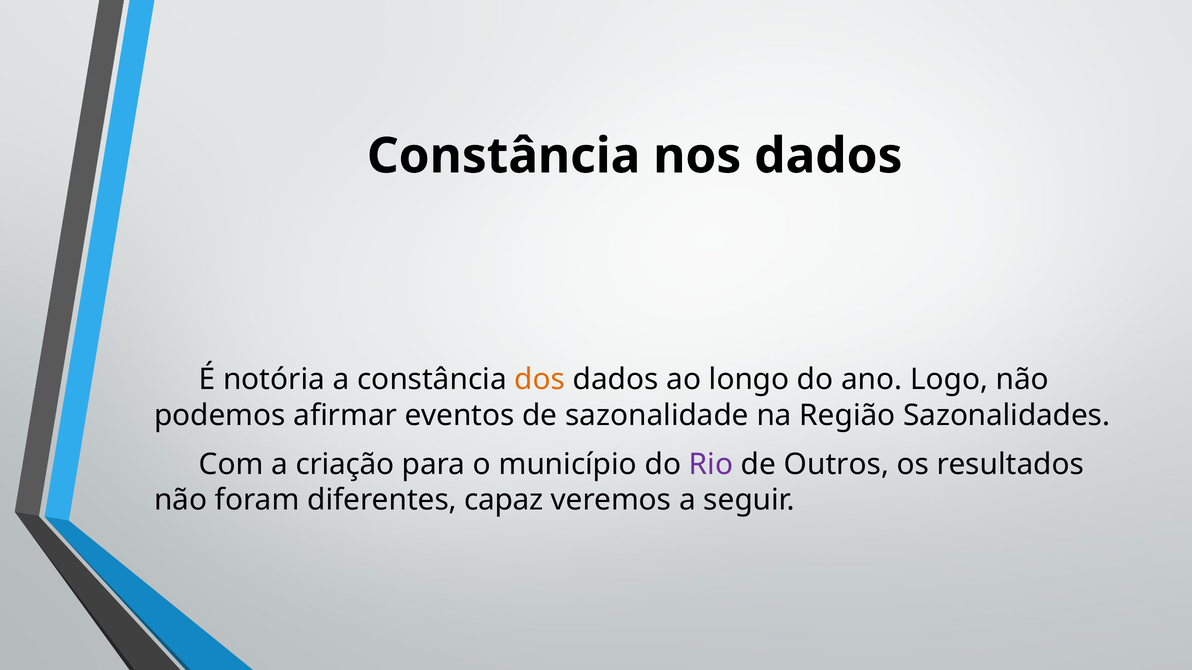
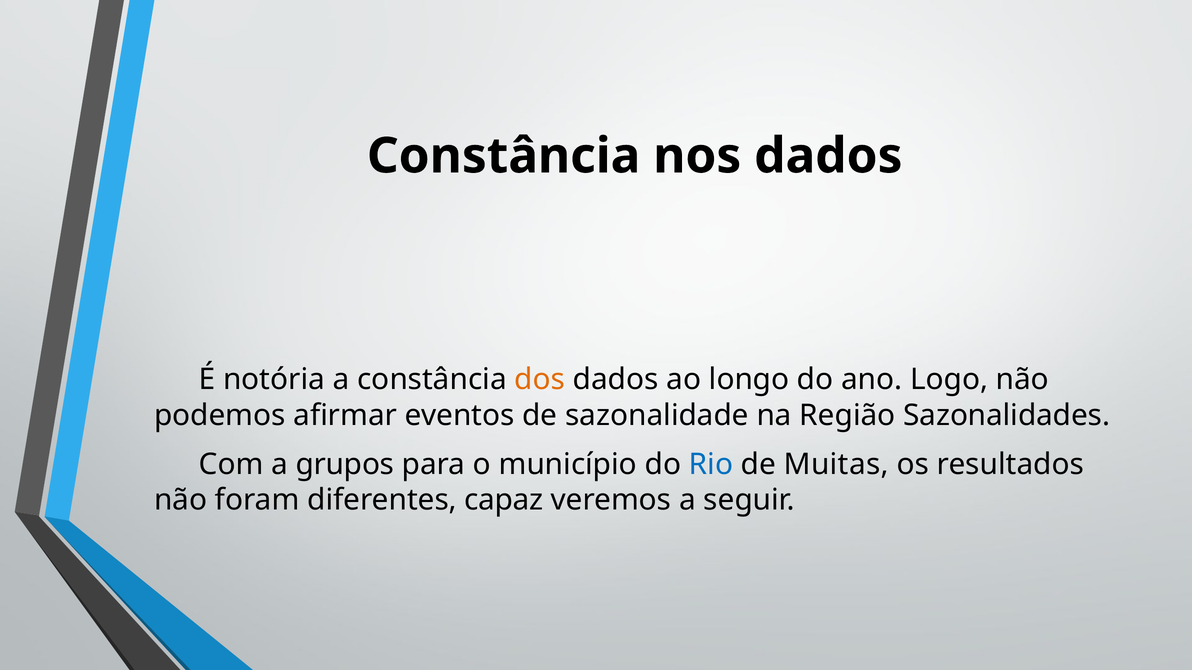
criação: criação -> grupos
Rio colour: purple -> blue
Outros: Outros -> Muitas
